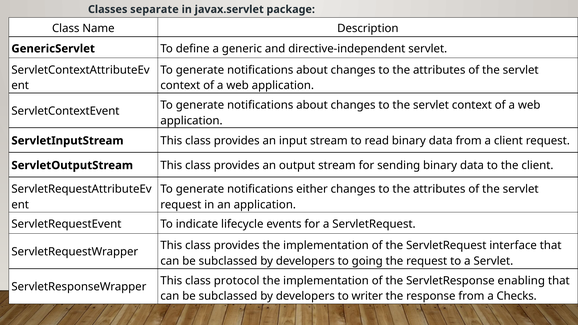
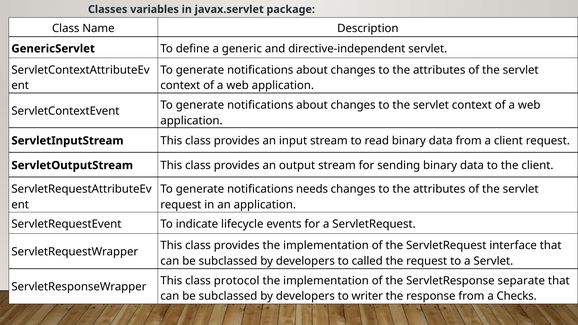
separate: separate -> variables
either: either -> needs
going: going -> called
enabling: enabling -> separate
